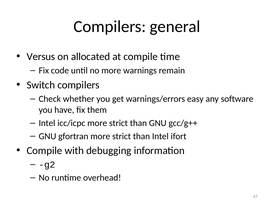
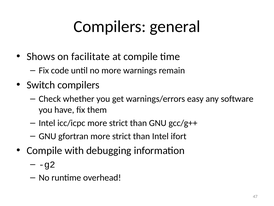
Versus: Versus -> Shows
allocated: allocated -> facilitate
